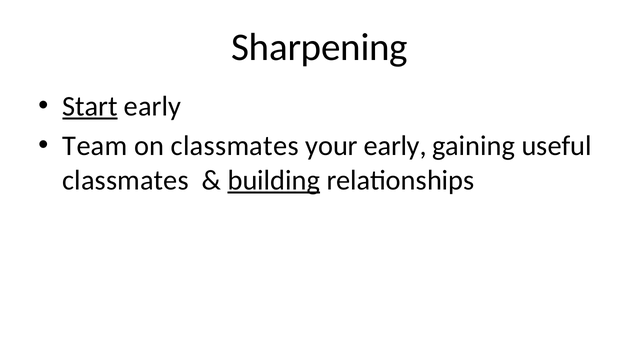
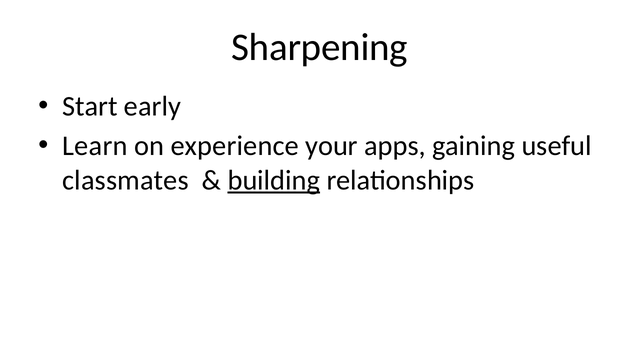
Start underline: present -> none
Team: Team -> Learn
on classmates: classmates -> experience
your early: early -> apps
